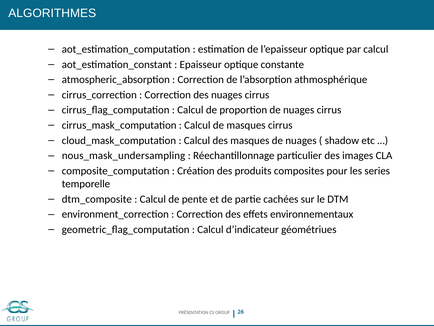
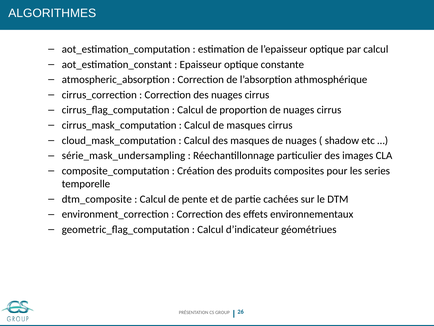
nous_mask_undersampling: nous_mask_undersampling -> série_mask_undersampling
